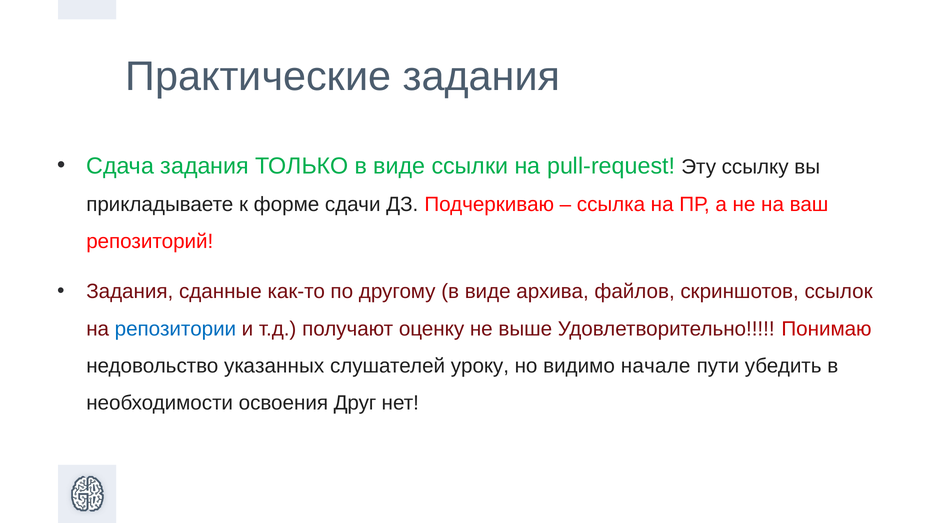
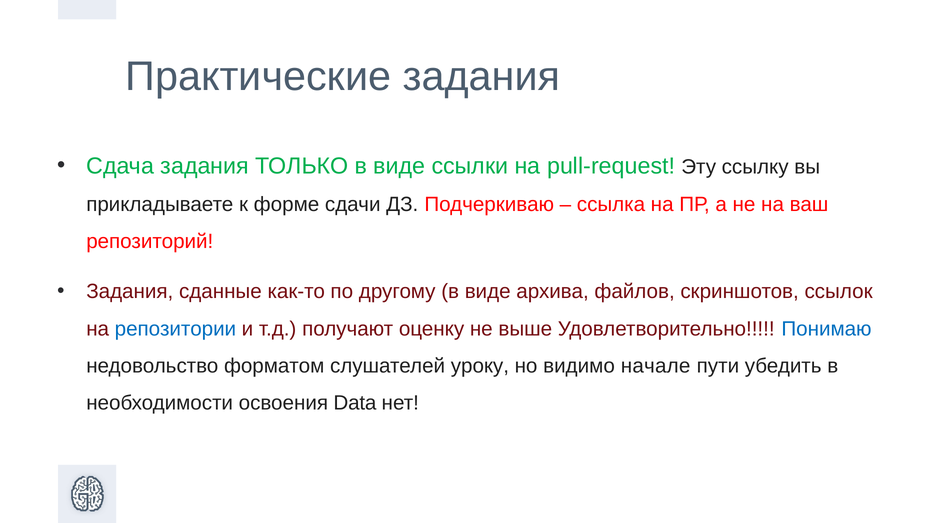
Понимаю colour: red -> blue
указанных: указанных -> форматом
Друг: Друг -> Data
